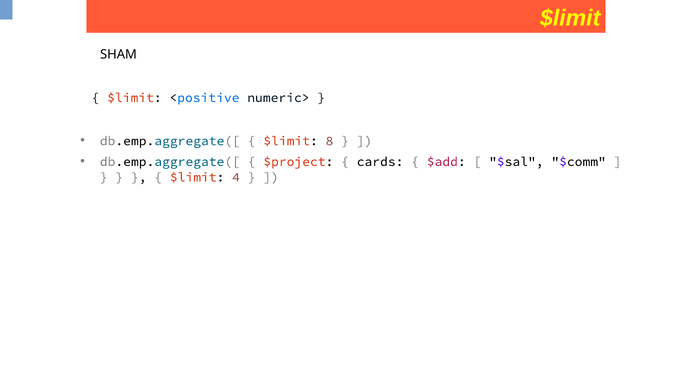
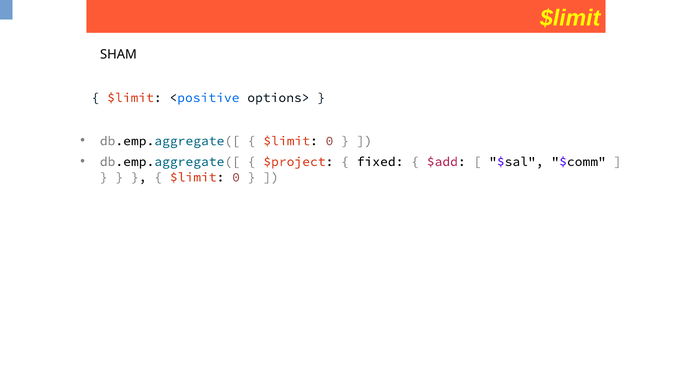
numeric>: numeric> -> options>
8 at (329, 141): 8 -> 0
cards: cards -> fixed
4 at (236, 177): 4 -> 0
